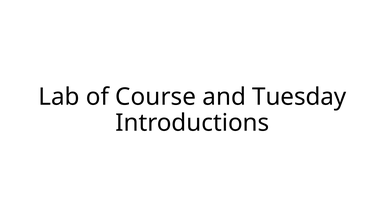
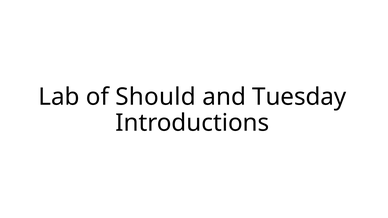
Course: Course -> Should
